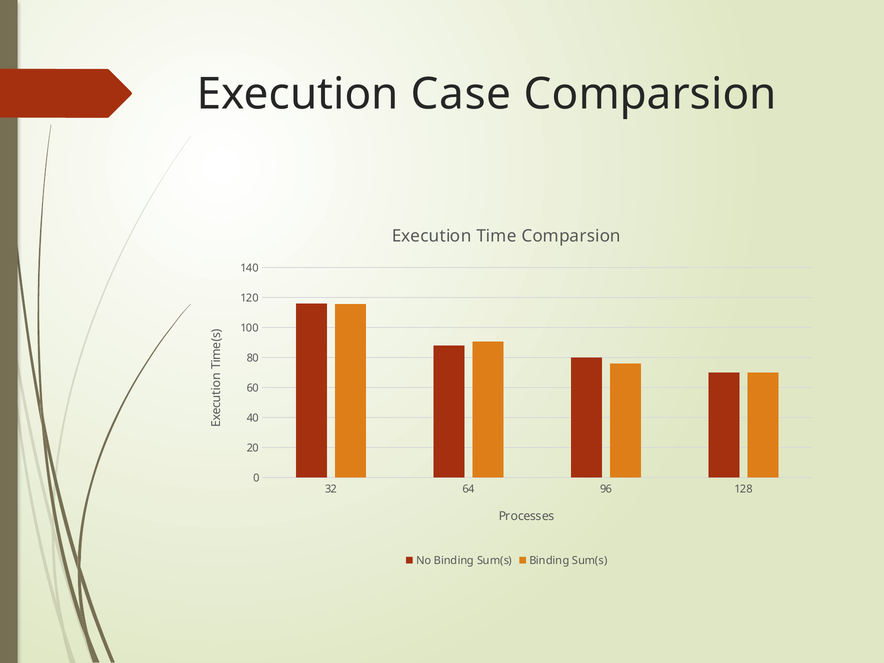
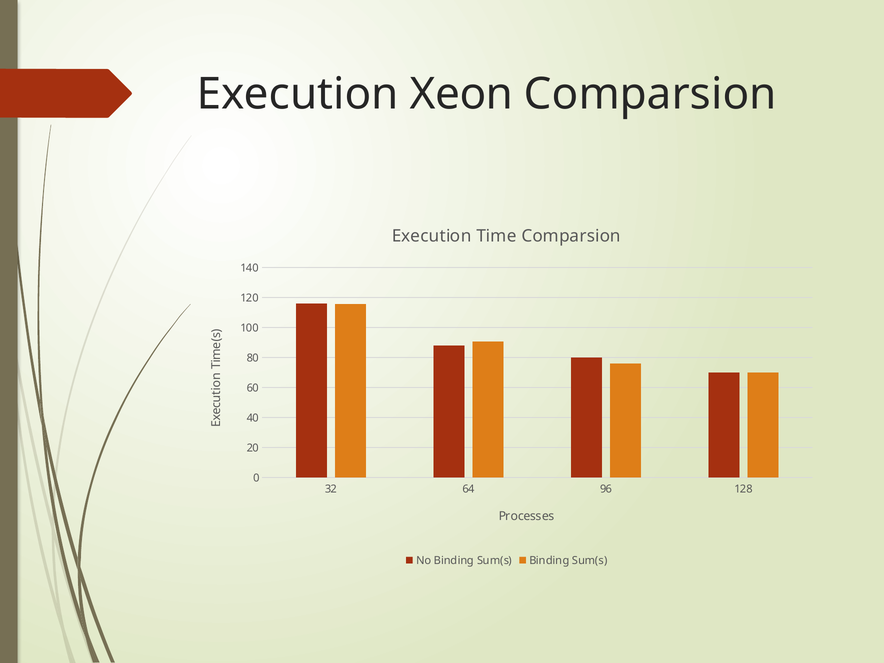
Case: Case -> Xeon
